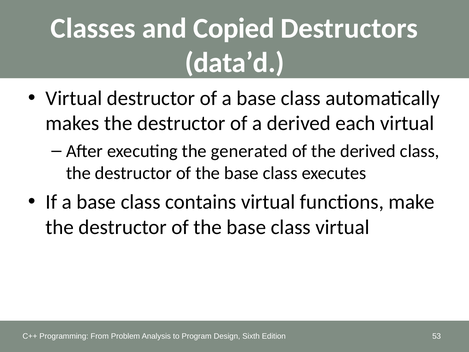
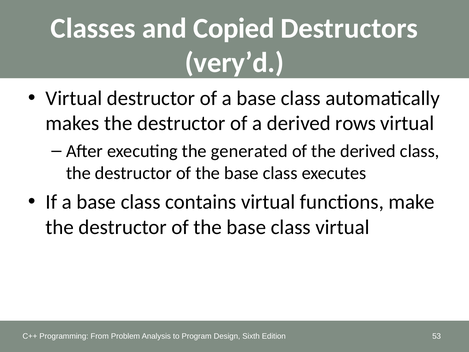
data’d: data’d -> very’d
each: each -> rows
